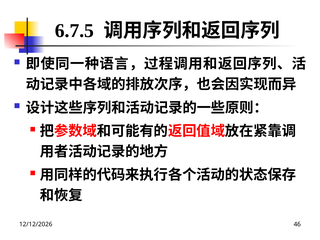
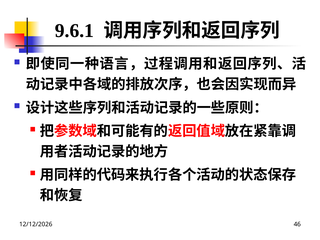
6.7.5: 6.7.5 -> 9.6.1
